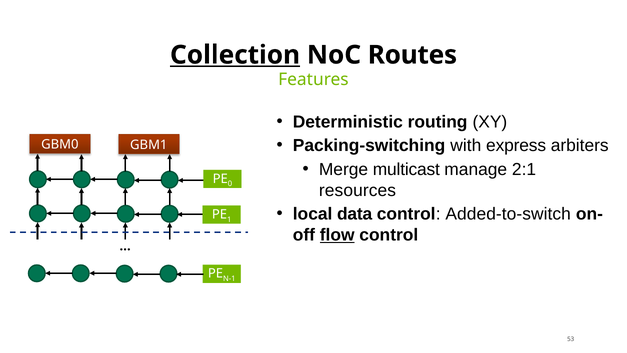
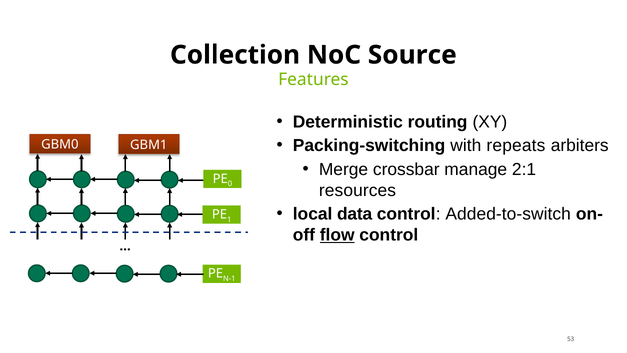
Collection underline: present -> none
Routes: Routes -> Source
express: express -> repeats
multicast: multicast -> crossbar
